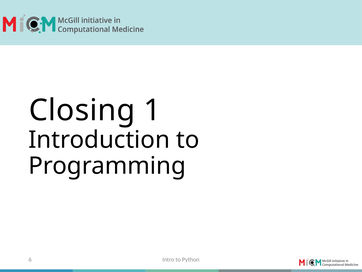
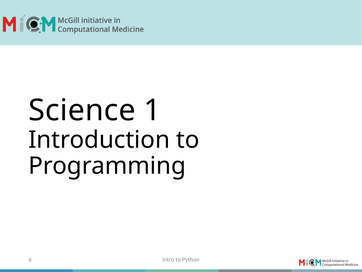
Closing: Closing -> Science
